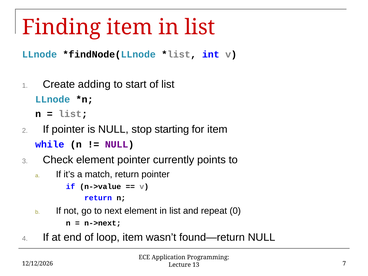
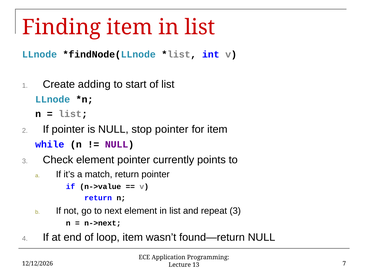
stop starting: starting -> pointer
repeat 0: 0 -> 3
